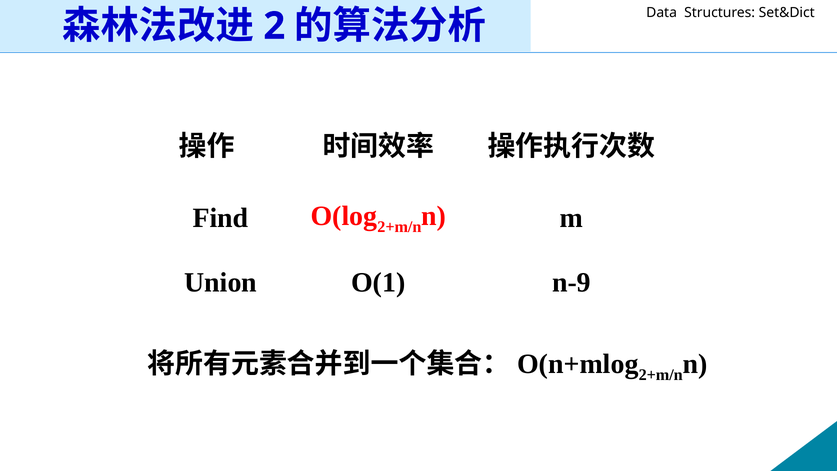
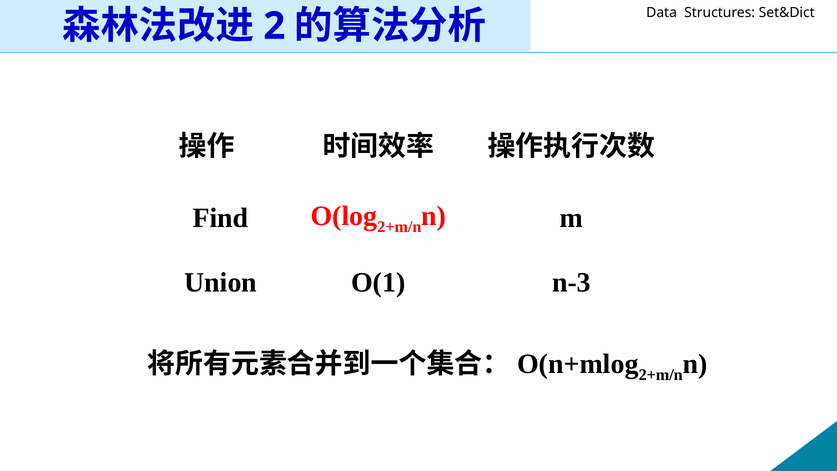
n-9: n-9 -> n-3
